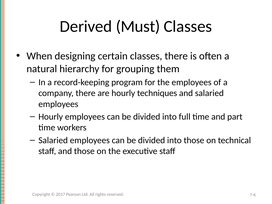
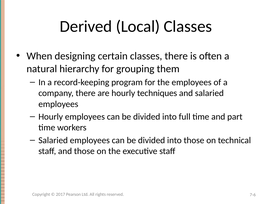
Must: Must -> Local
